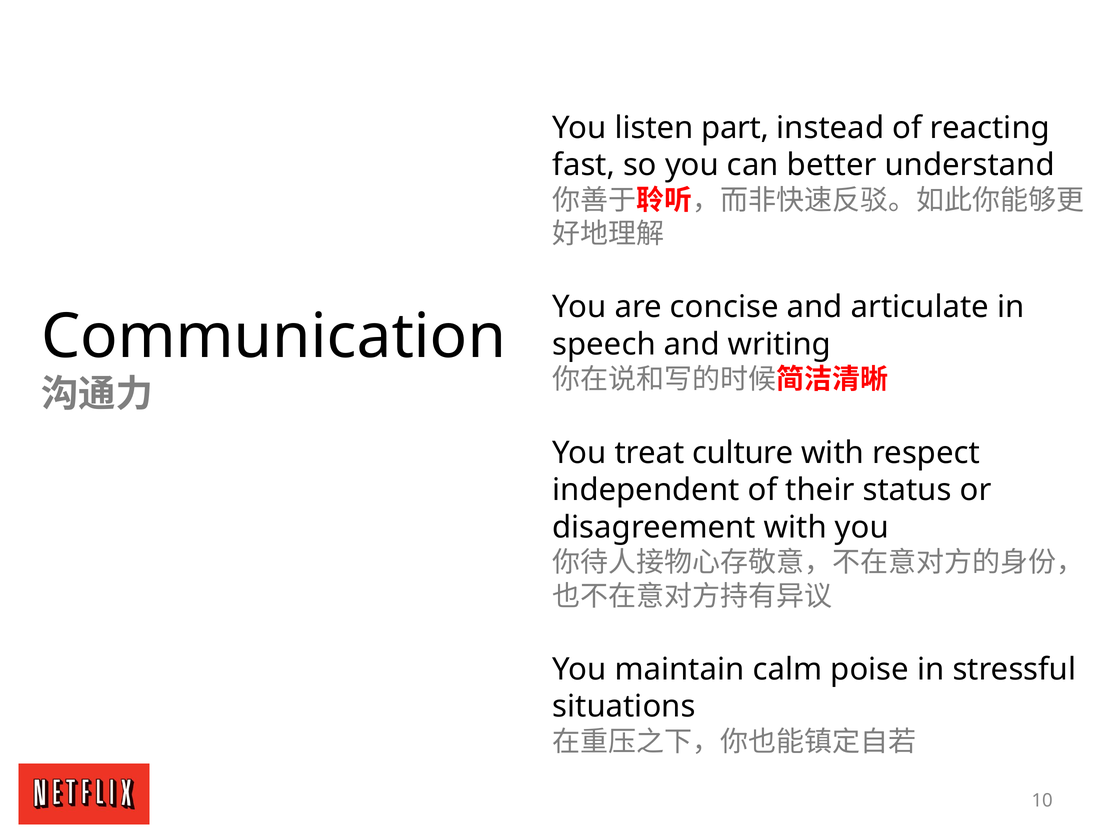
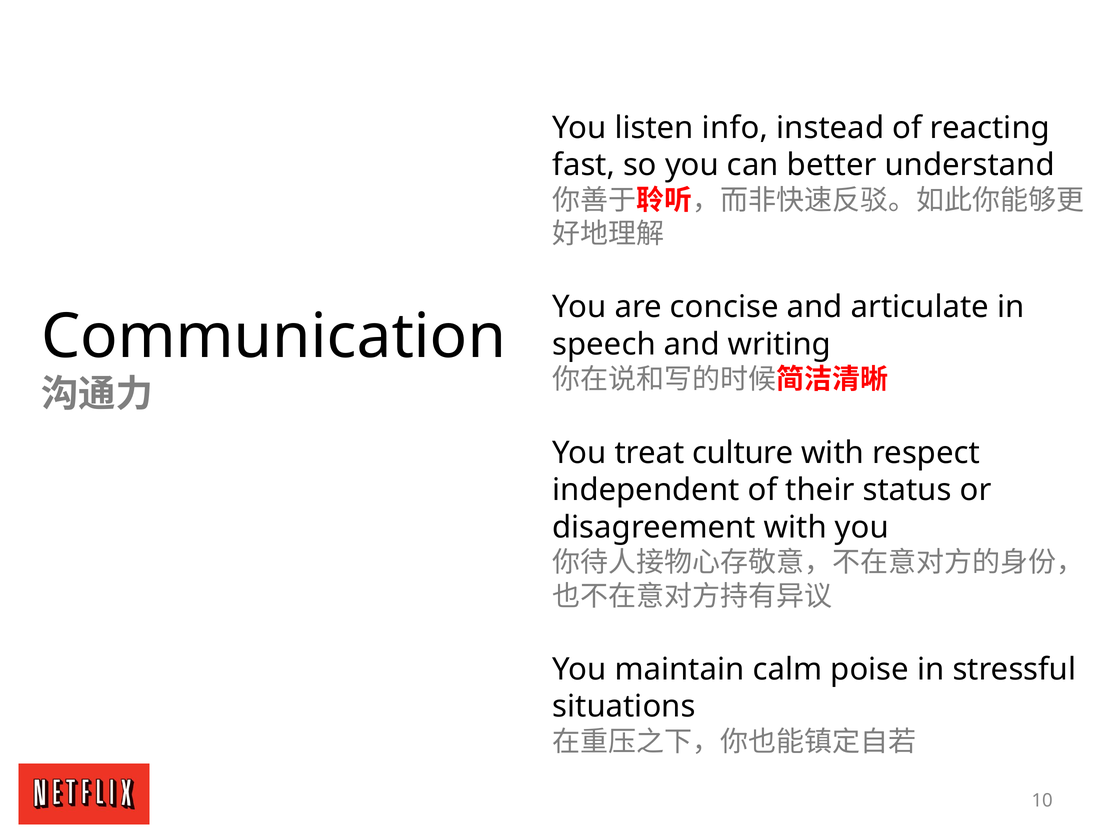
part: part -> info
